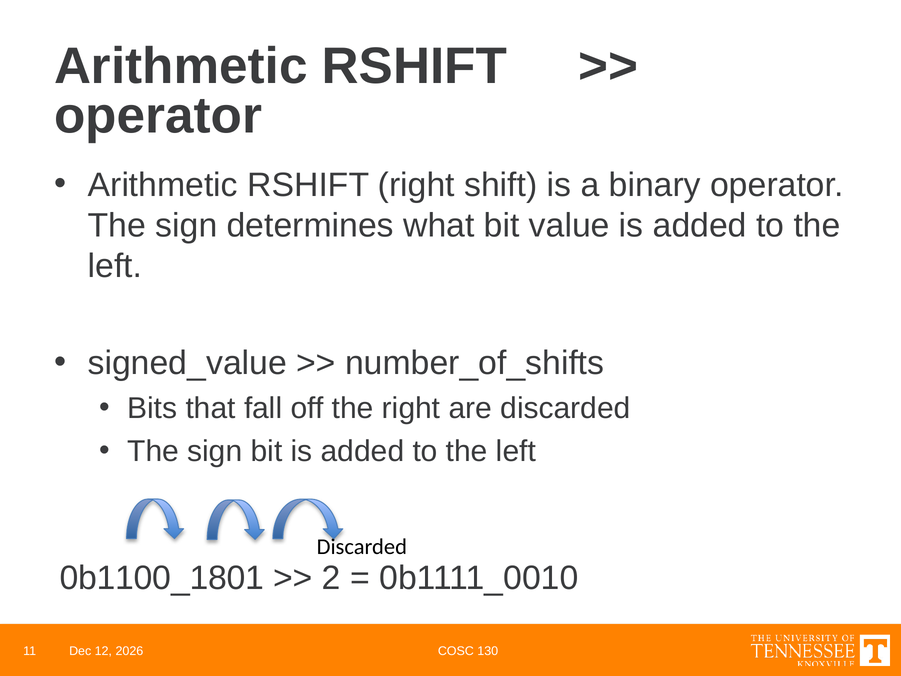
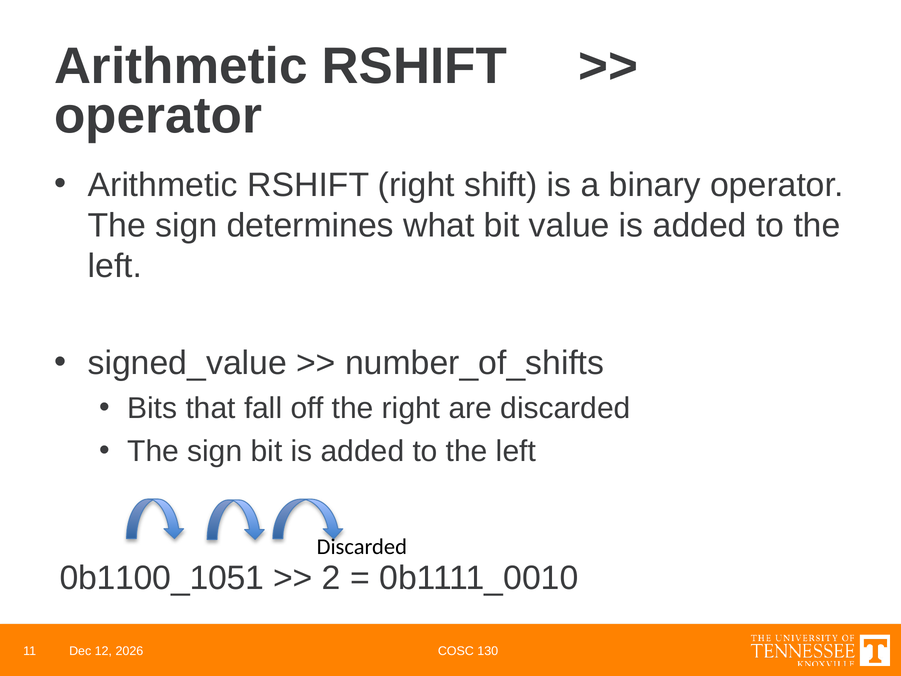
0b1100_1801: 0b1100_1801 -> 0b1100_1051
